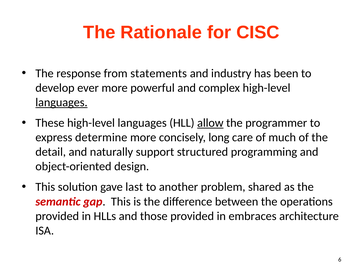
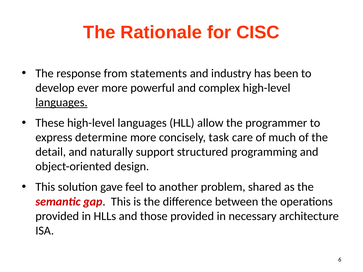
allow underline: present -> none
long: long -> task
last: last -> feel
embraces: embraces -> necessary
